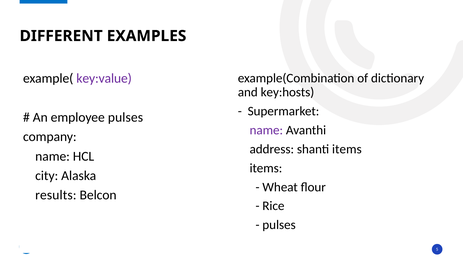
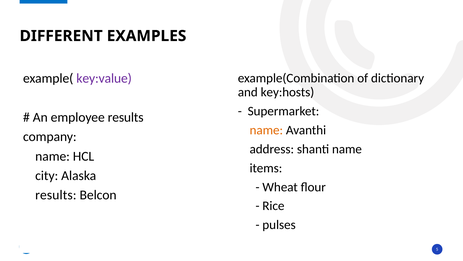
employee pulses: pulses -> results
name at (266, 130) colour: purple -> orange
shanti items: items -> name
